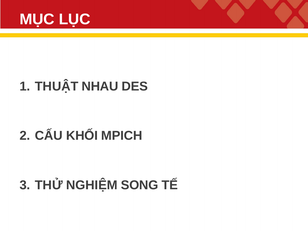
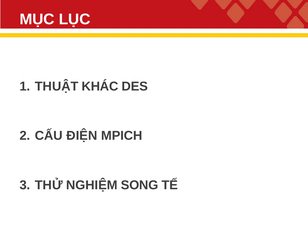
NHAU: NHAU -> KHÁC
KHỐI: KHỐI -> ĐIỆN
